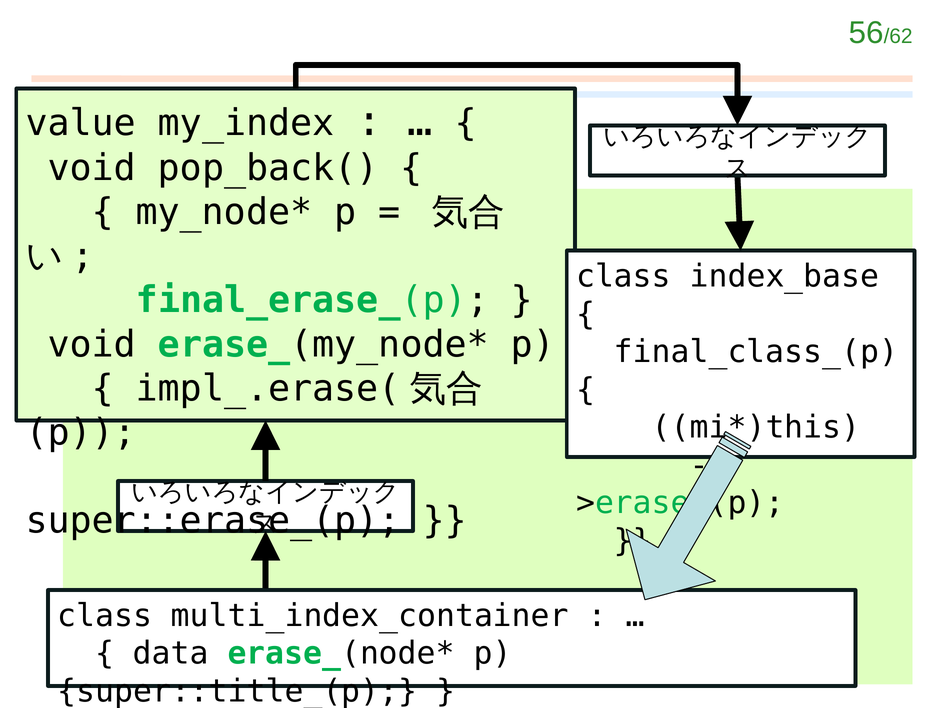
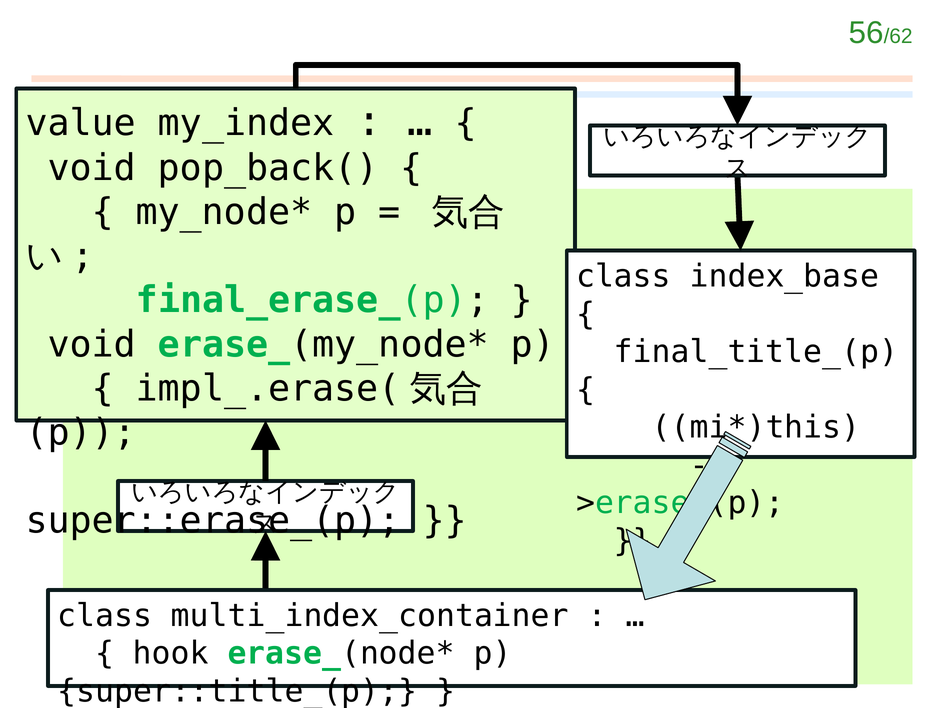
final_class_(p: final_class_(p -> final_title_(p
data: data -> hook
